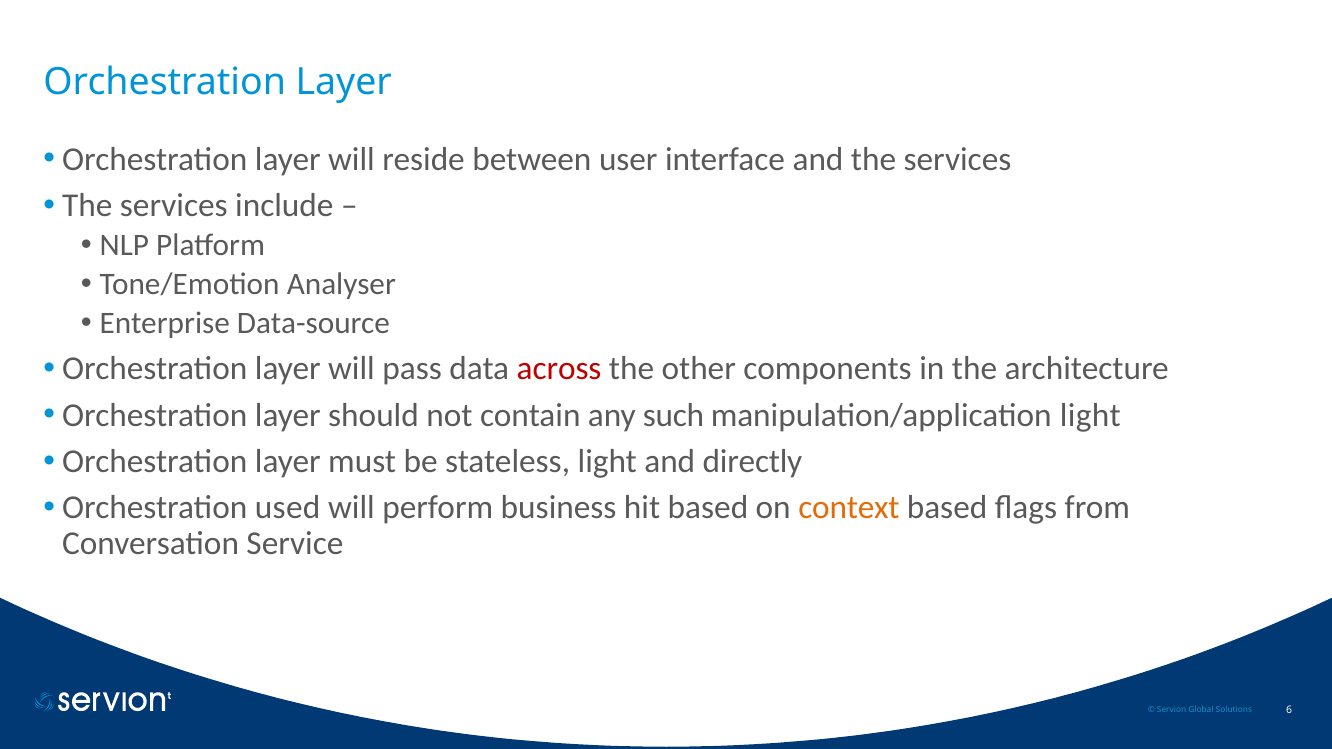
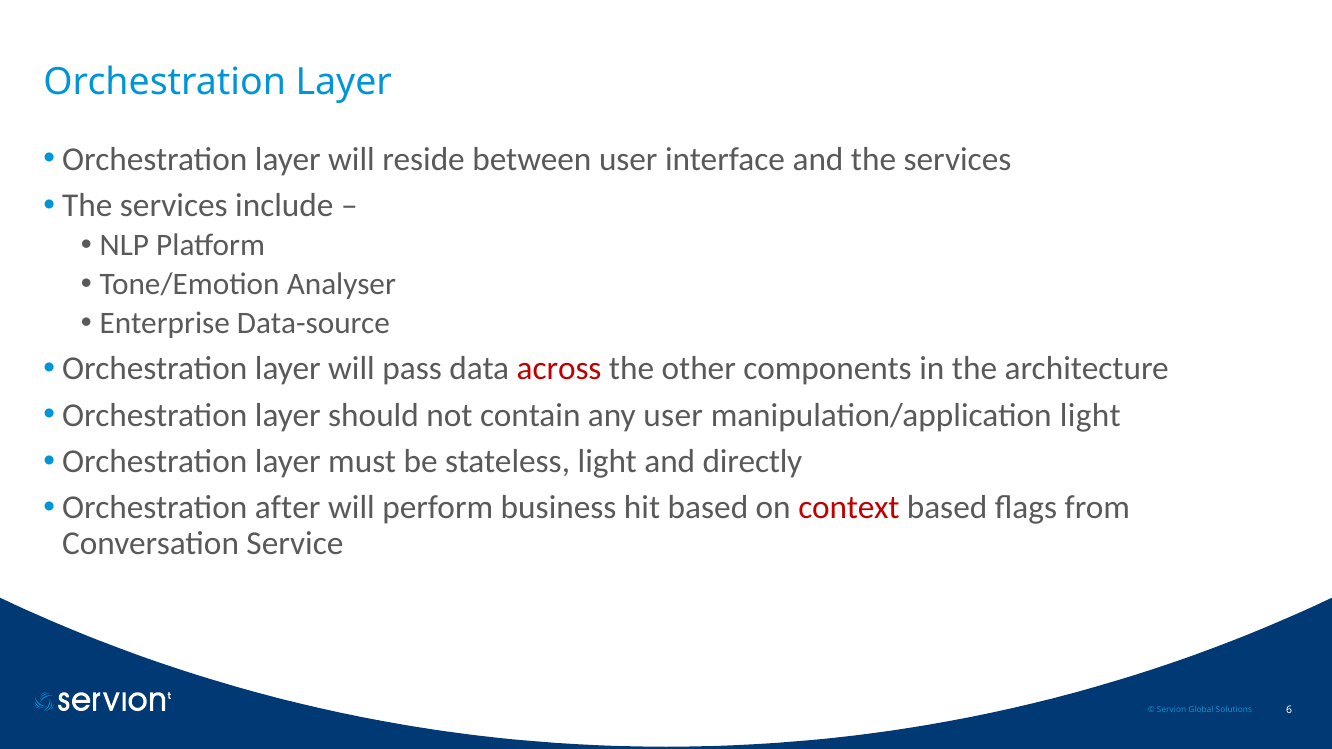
any such: such -> user
used: used -> after
context colour: orange -> red
